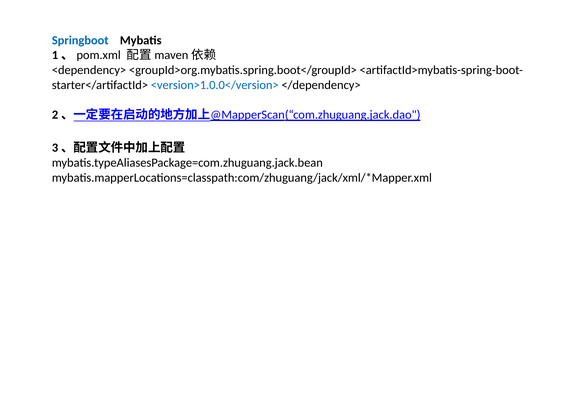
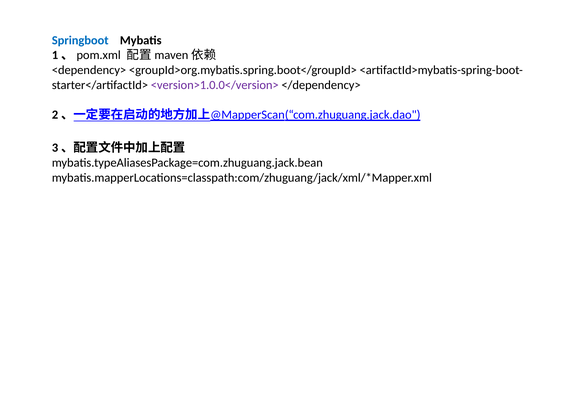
<version>1.0.0</version> colour: blue -> purple
